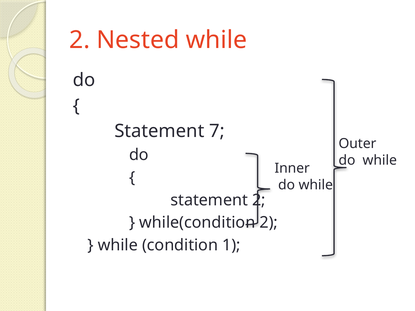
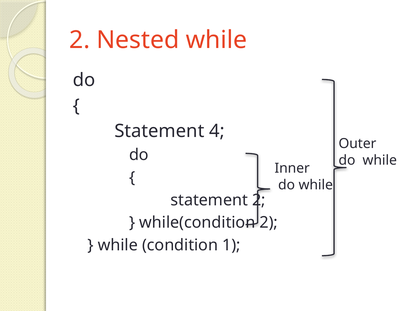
7: 7 -> 4
